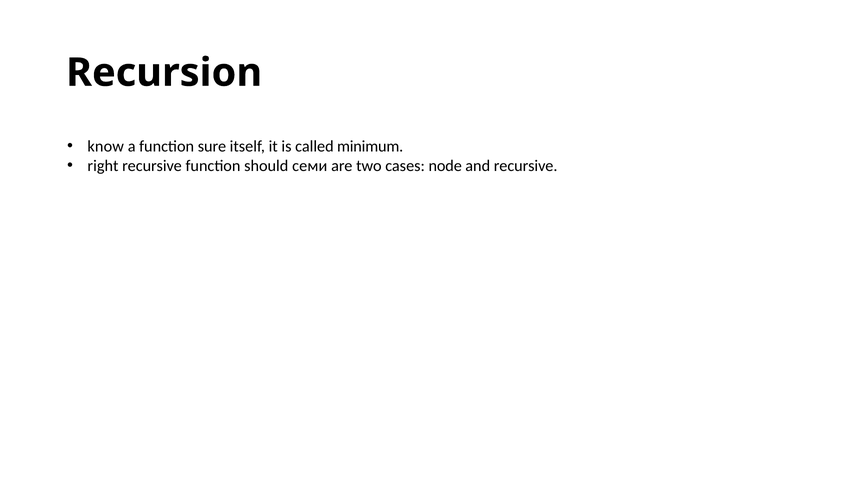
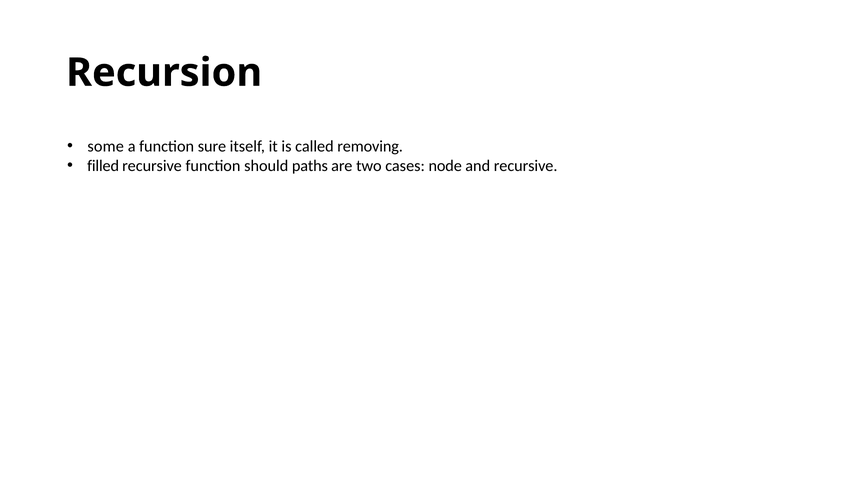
know: know -> some
minimum: minimum -> removing
right: right -> filled
семи: семи -> paths
